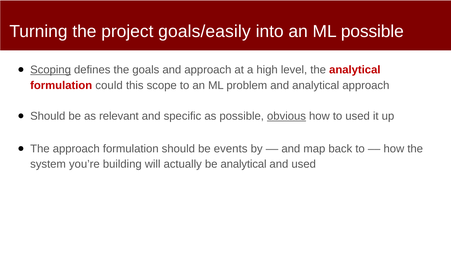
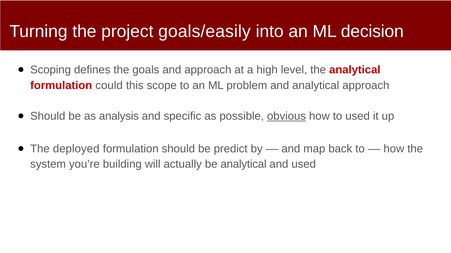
ML possible: possible -> decision
Scoping underline: present -> none
relevant: relevant -> analysis
The approach: approach -> deployed
events: events -> predict
